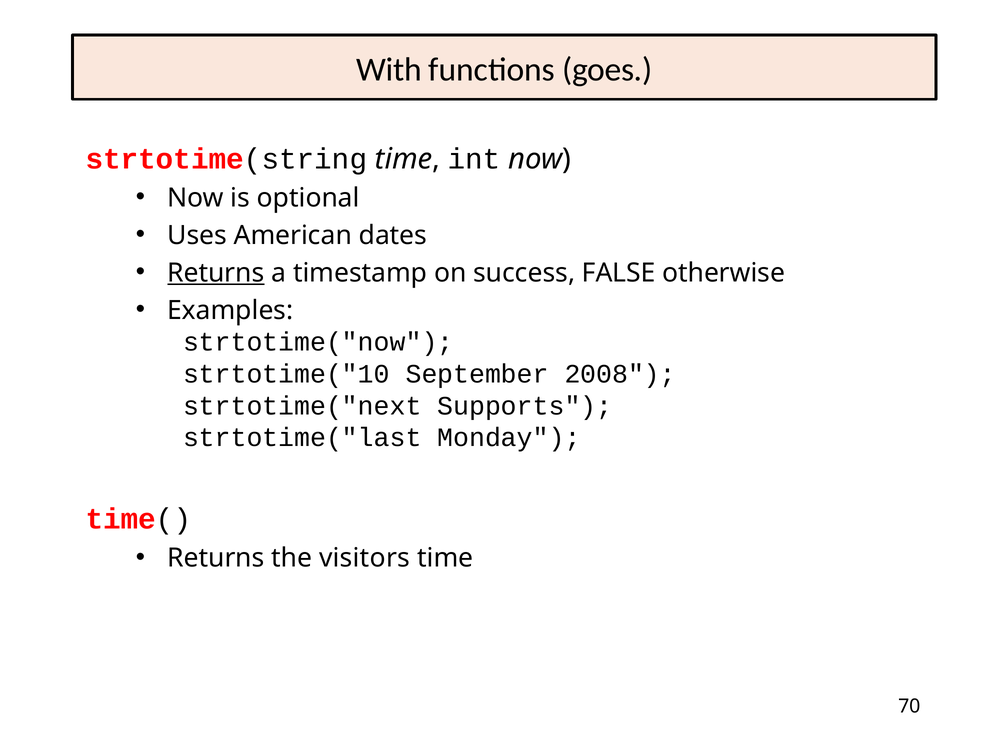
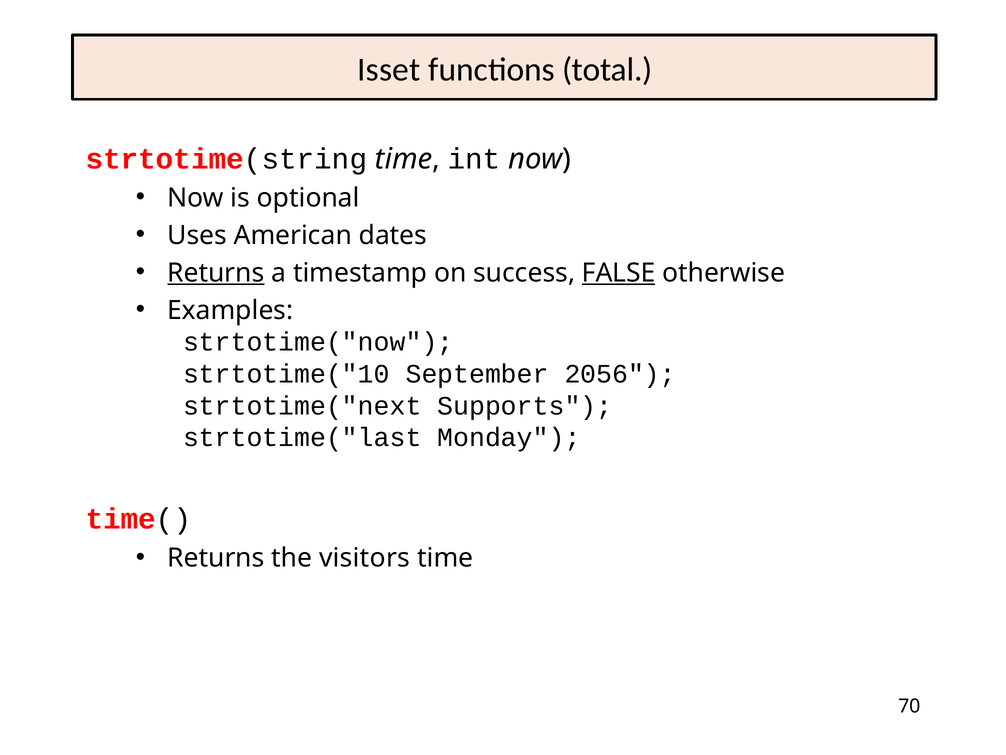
With: With -> Isset
goes: goes -> total
FALSE underline: none -> present
2008: 2008 -> 2056
